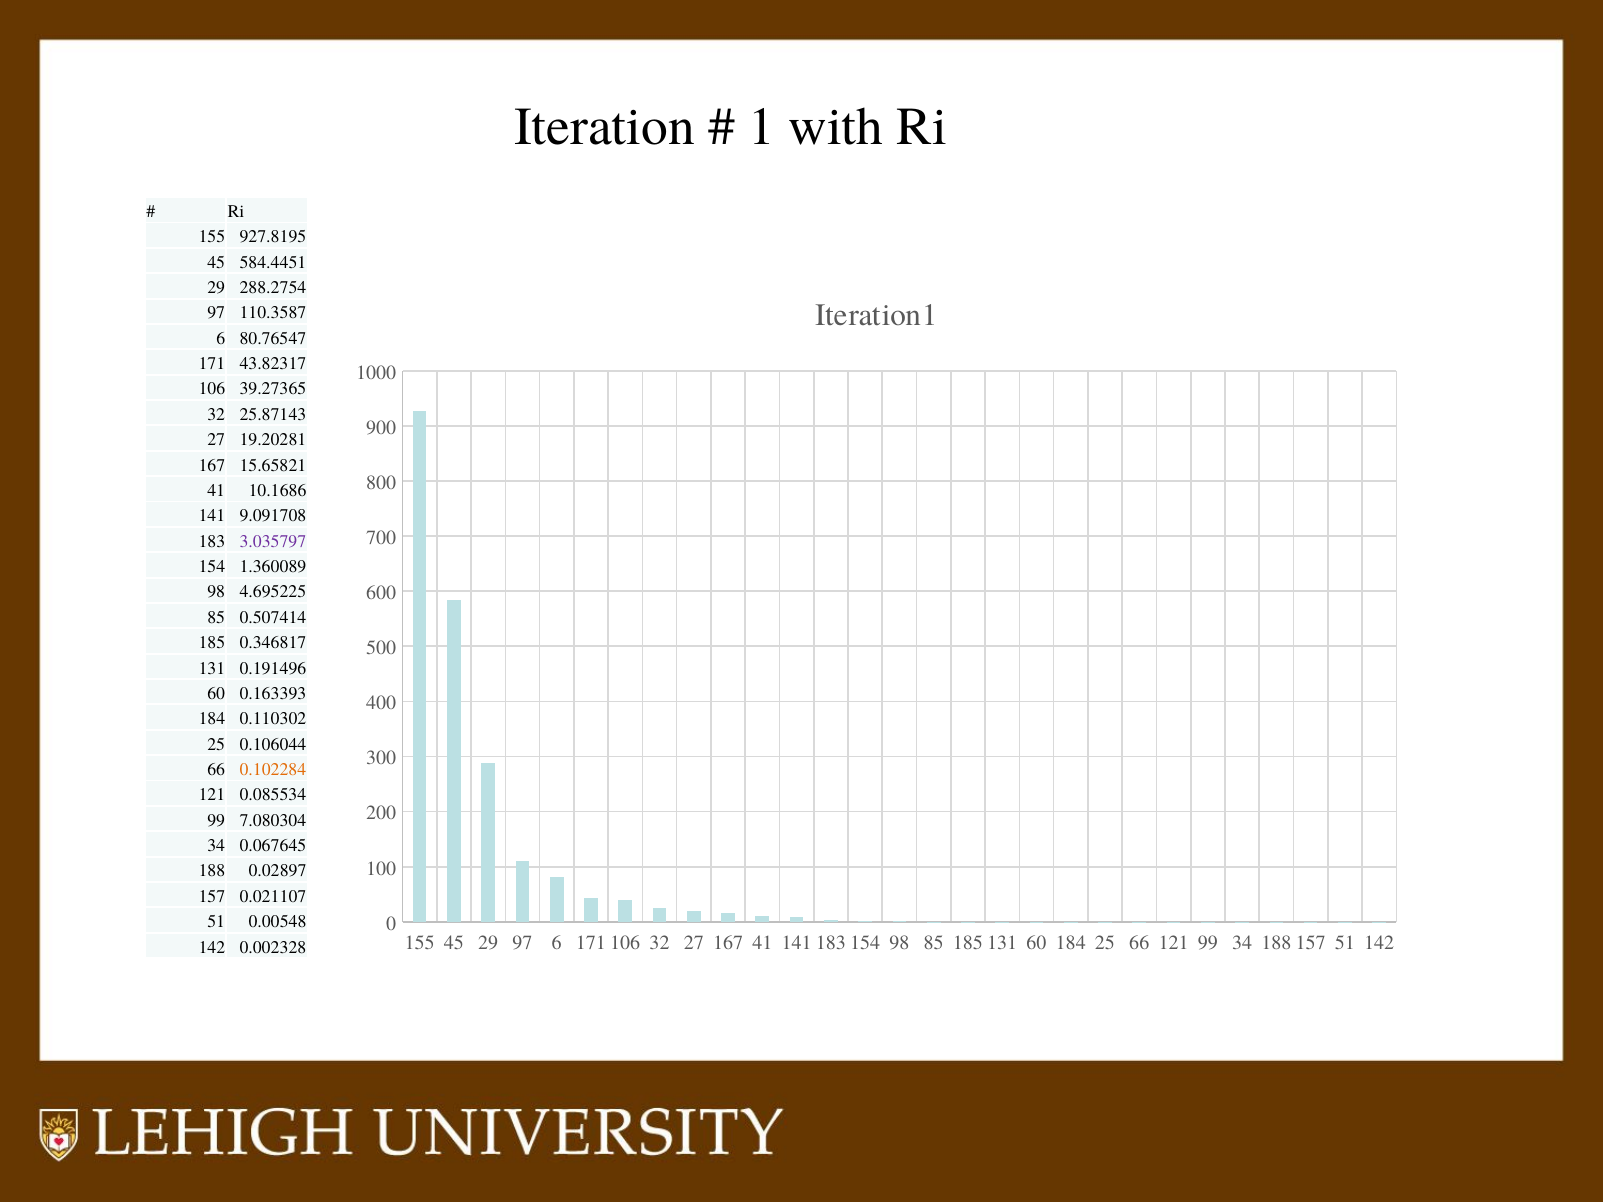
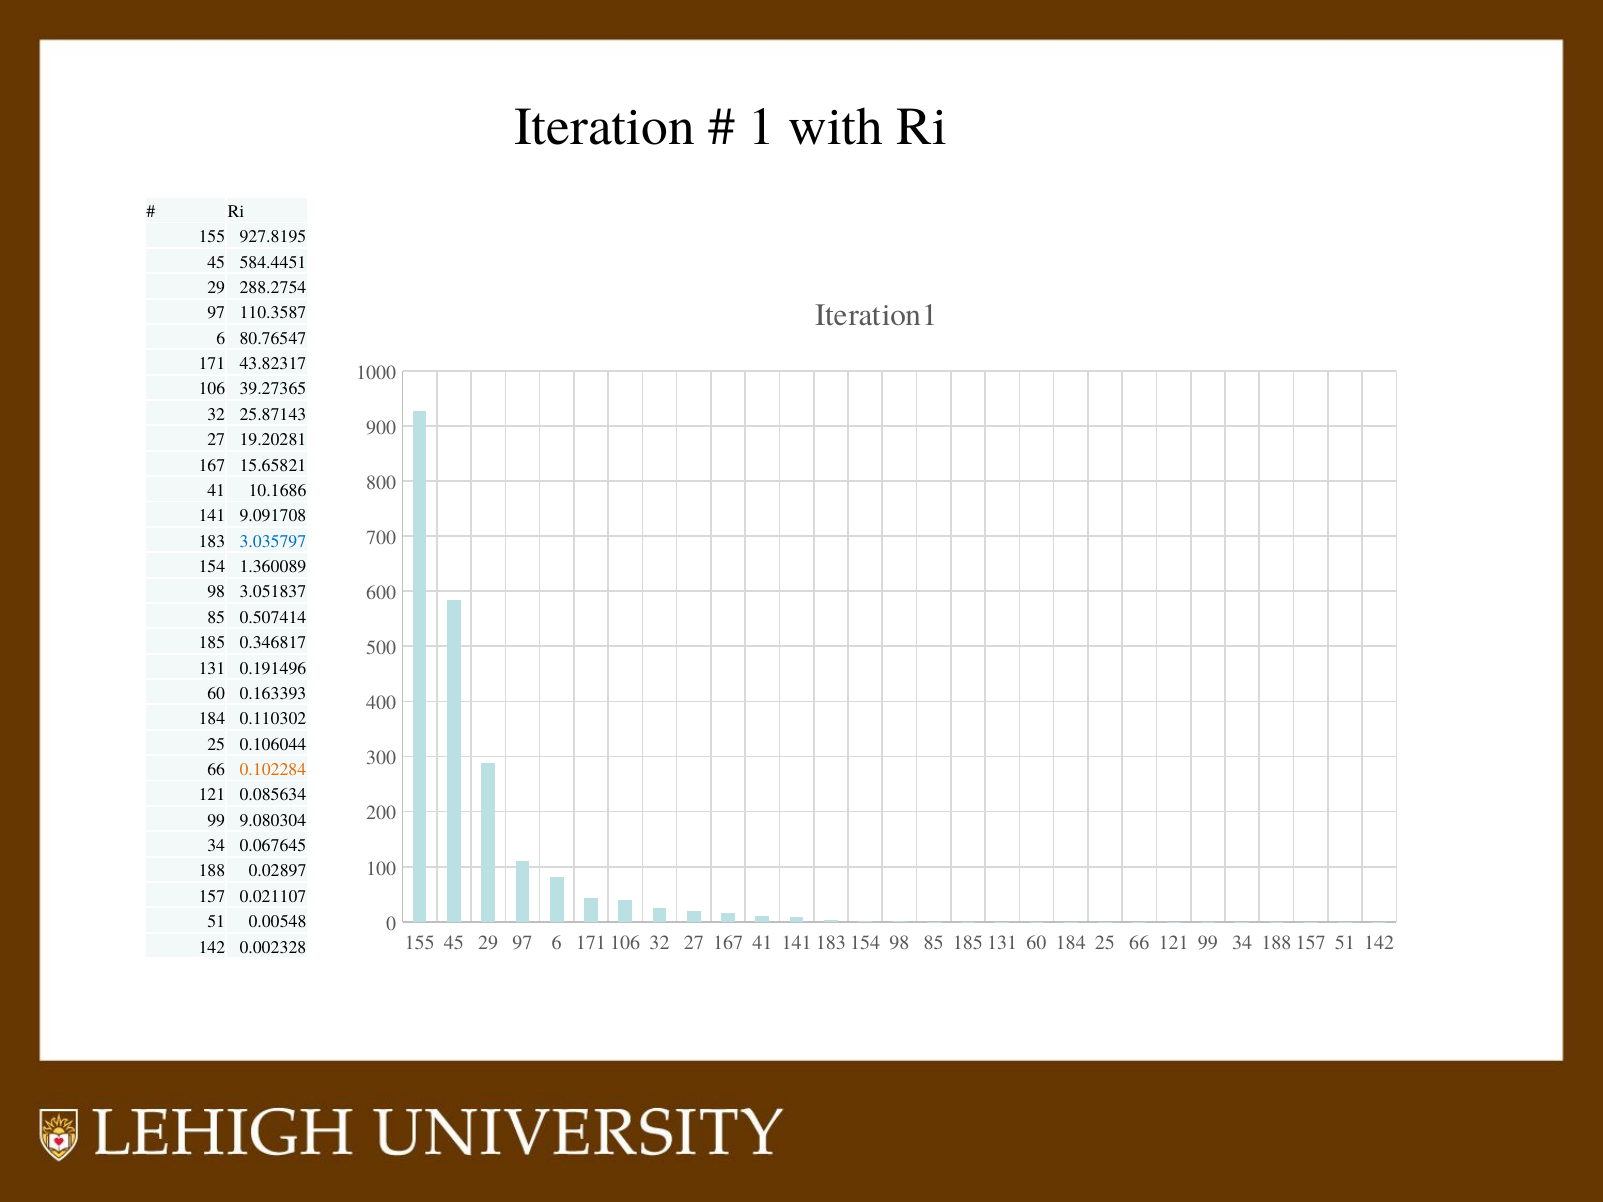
3.035797 colour: purple -> blue
4.695225: 4.695225 -> 3.051837
0.085534: 0.085534 -> 0.085634
7.080304: 7.080304 -> 9.080304
